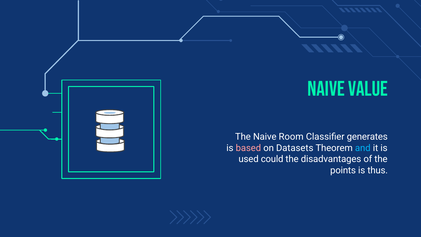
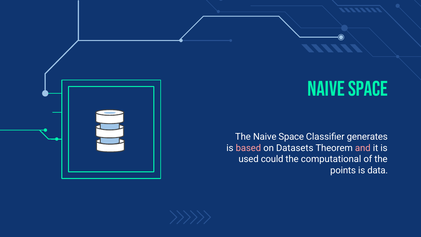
VALUE at (368, 89): VALUE -> SPACE
The Naive Room: Room -> Space
and colour: light blue -> pink
disadvantages: disadvantages -> computational
thus: thus -> data
